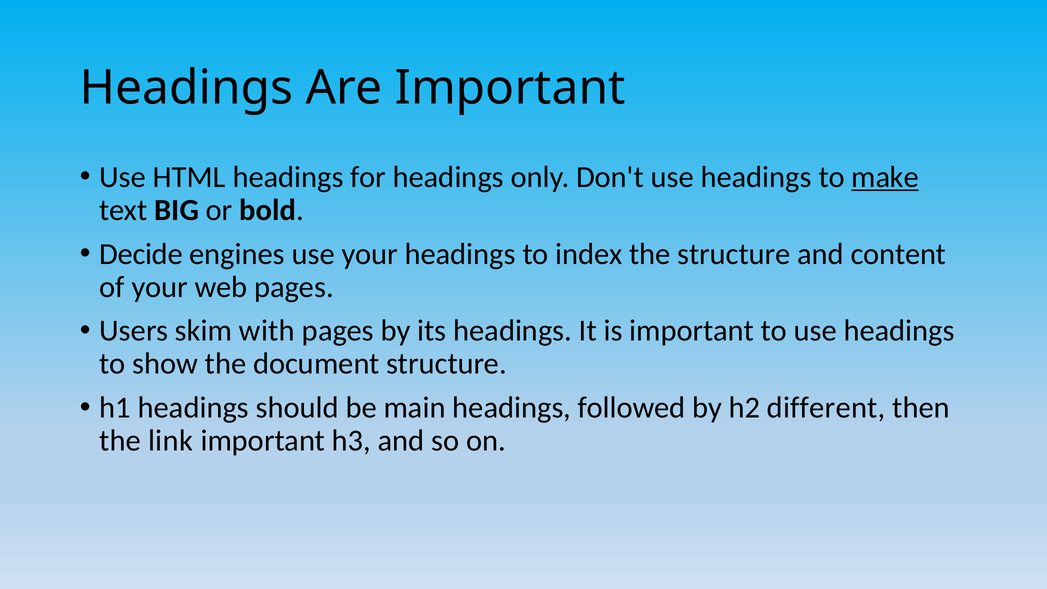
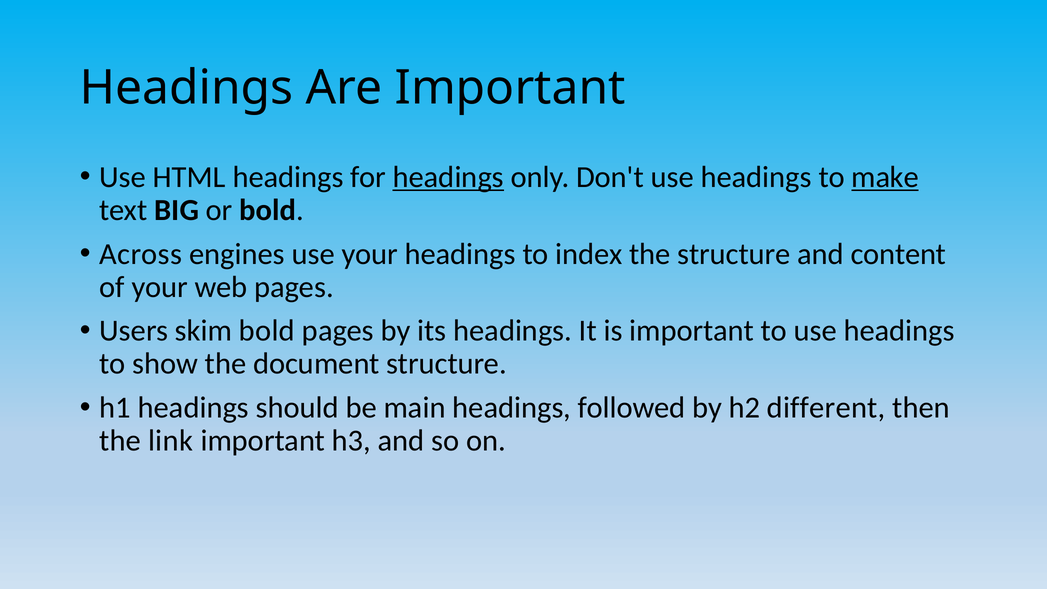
headings at (448, 177) underline: none -> present
Decide: Decide -> Across
skim with: with -> bold
